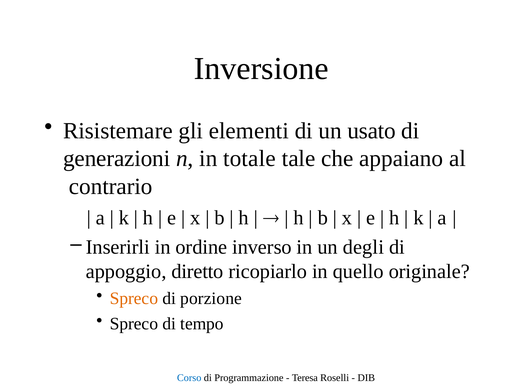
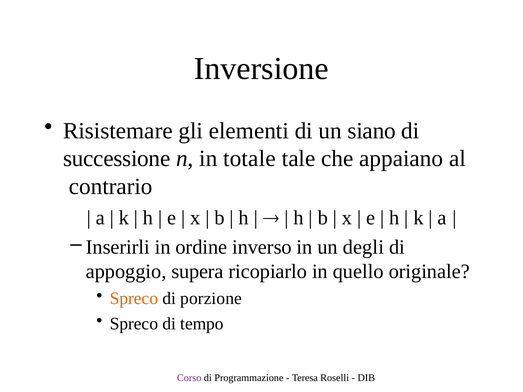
usato: usato -> siano
generazioni: generazioni -> successione
diretto: diretto -> supera
Corso colour: blue -> purple
